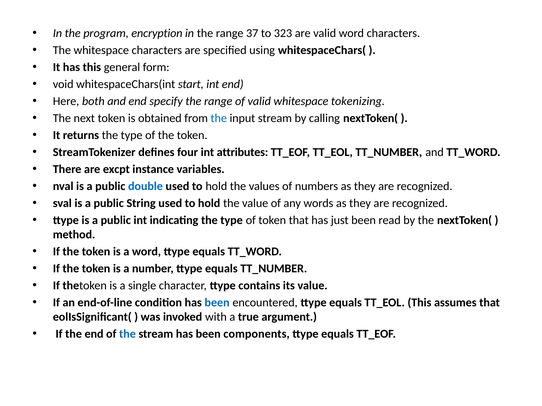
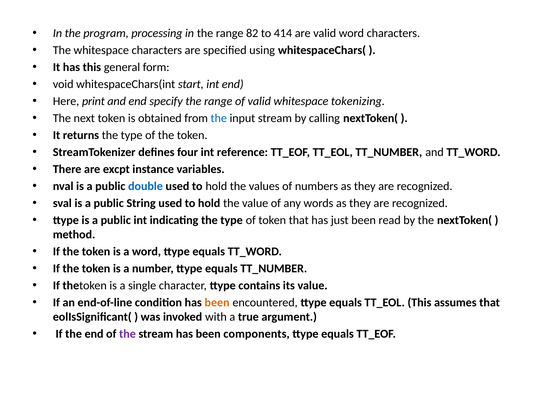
encryption: encryption -> processing
37: 37 -> 82
323: 323 -> 414
both: both -> print
attributes: attributes -> reference
been at (217, 303) colour: blue -> orange
the at (127, 334) colour: blue -> purple
